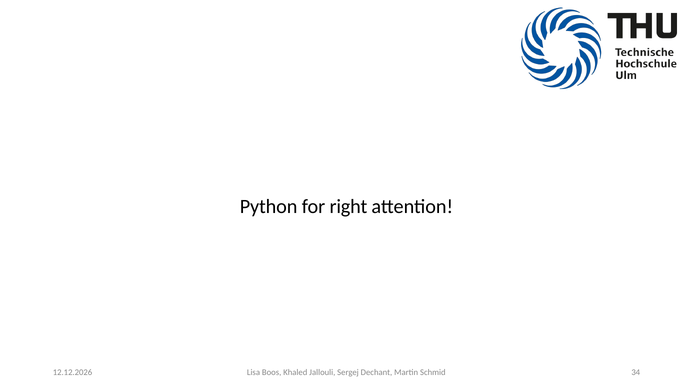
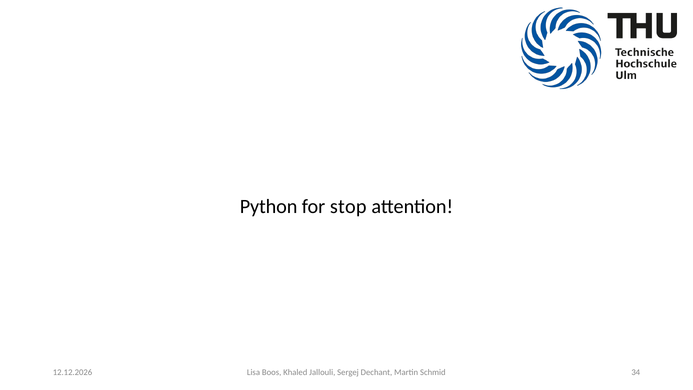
right: right -> stop
